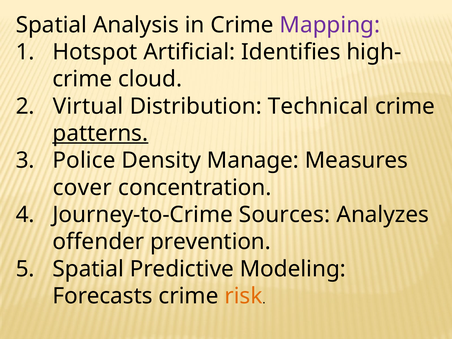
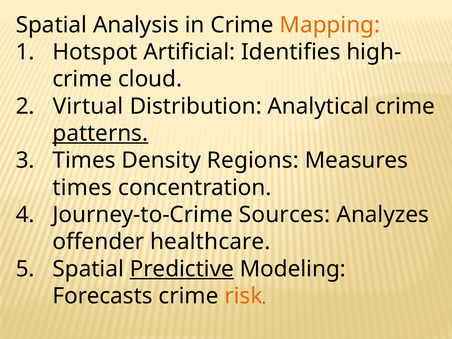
Mapping colour: purple -> orange
Technical: Technical -> Analytical
Police at (84, 160): Police -> Times
Manage: Manage -> Regions
cover at (82, 188): cover -> times
prevention: prevention -> healthcare
Predictive underline: none -> present
